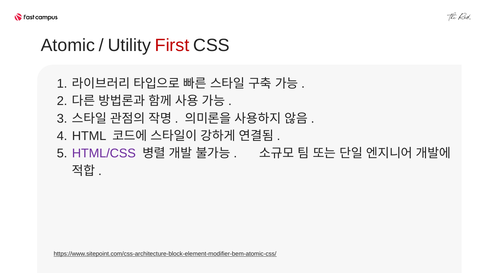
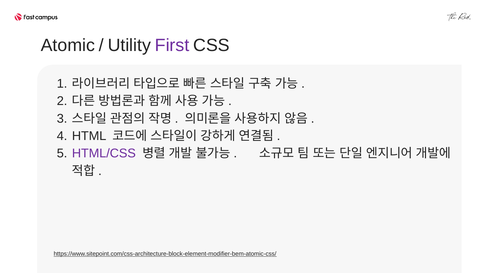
First colour: red -> purple
